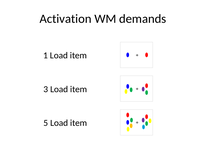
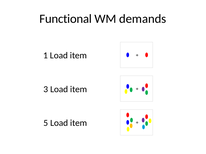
Activation: Activation -> Functional
